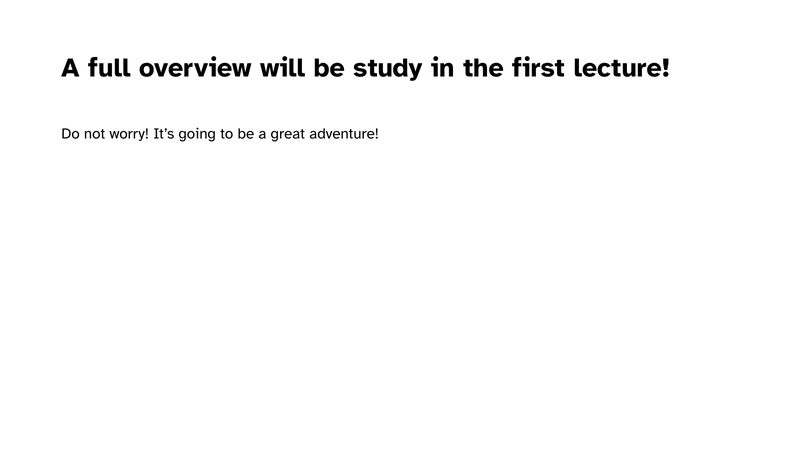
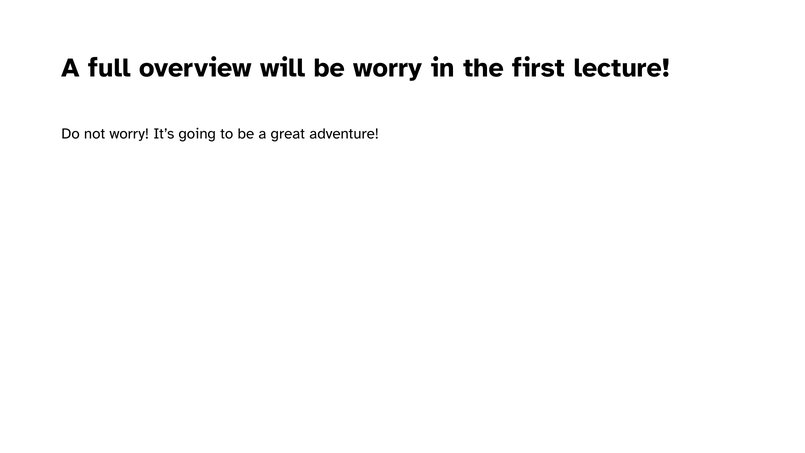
be study: study -> worry
